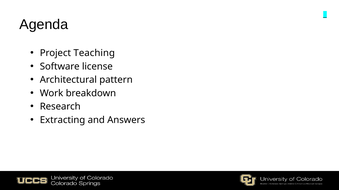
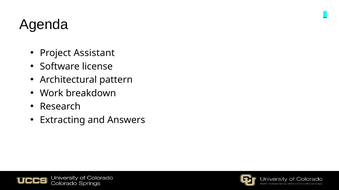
Teaching: Teaching -> Assistant
